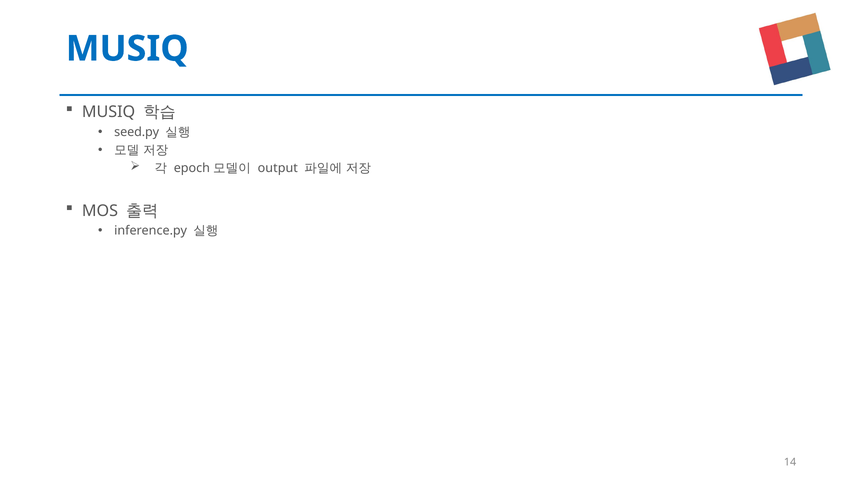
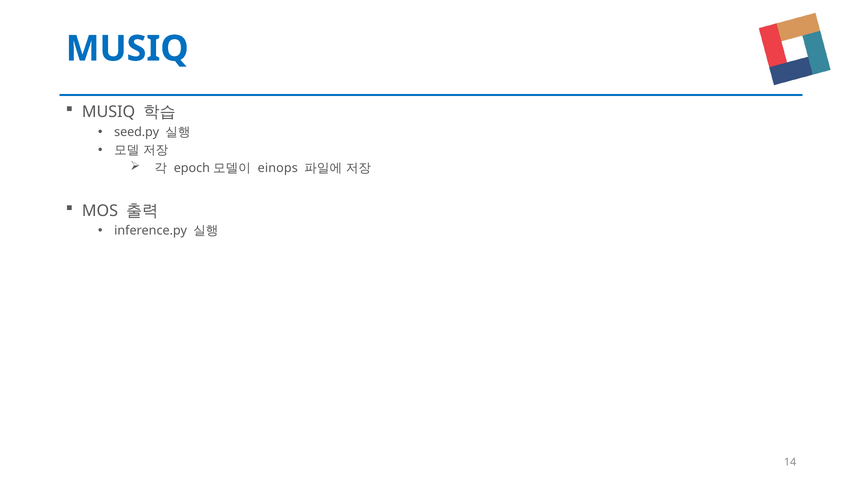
output: output -> einops
